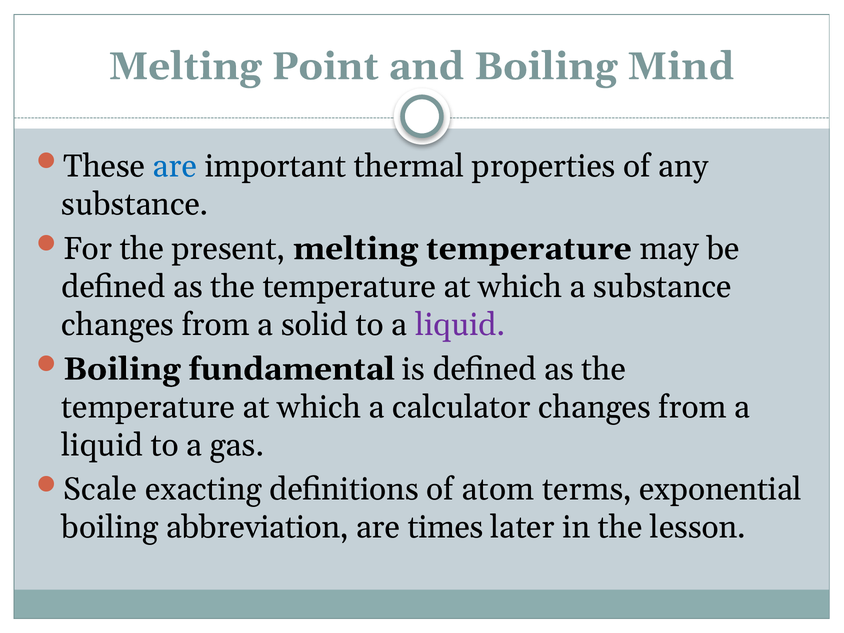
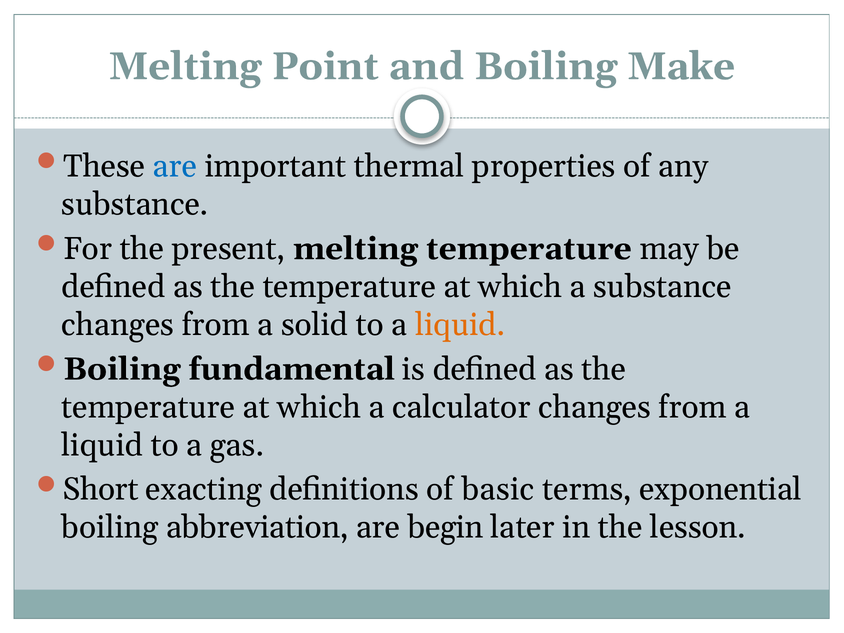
Mind: Mind -> Make
liquid at (460, 325) colour: purple -> orange
Scale: Scale -> Short
atom: atom -> basic
times: times -> begin
